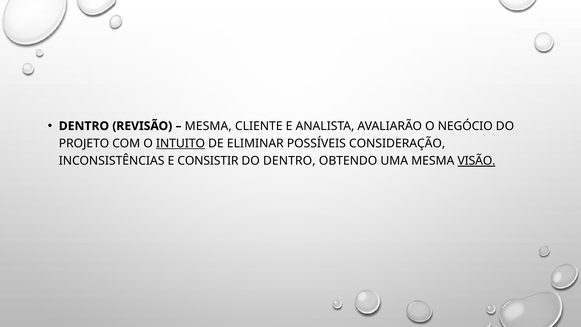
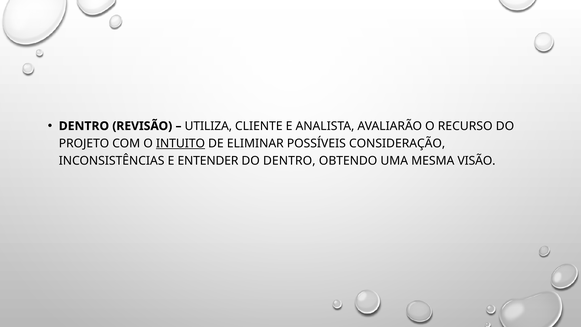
MESMA at (208, 126): MESMA -> UTILIZA
NEGÓCIO: NEGÓCIO -> RECURSO
CONSISTIR: CONSISTIR -> ENTENDER
VISÃO underline: present -> none
